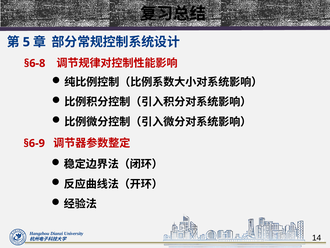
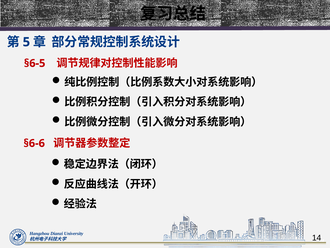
§6-8: §6-8 -> §6-5
§6-9: §6-9 -> §6-6
